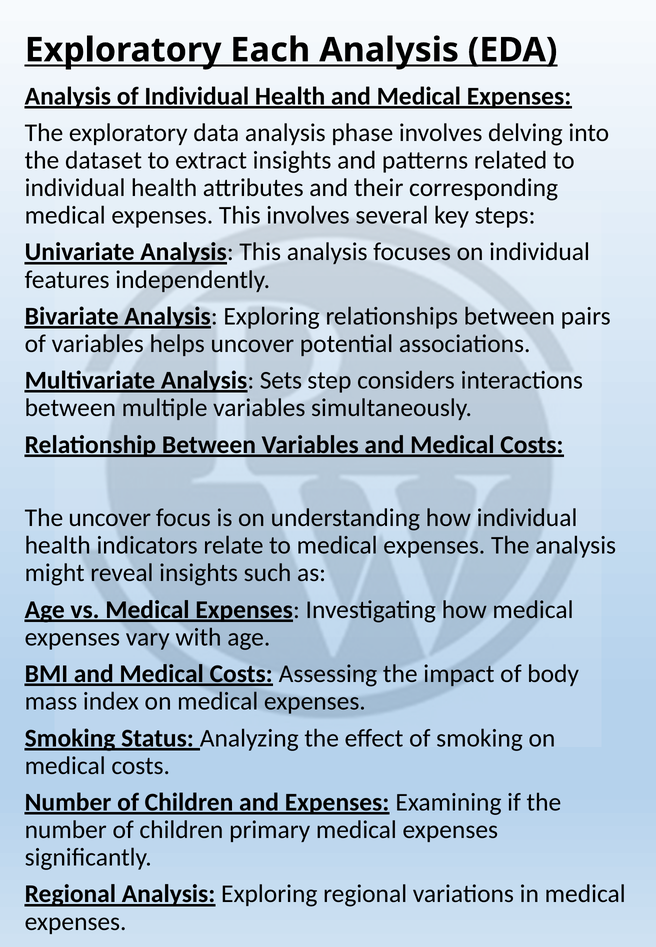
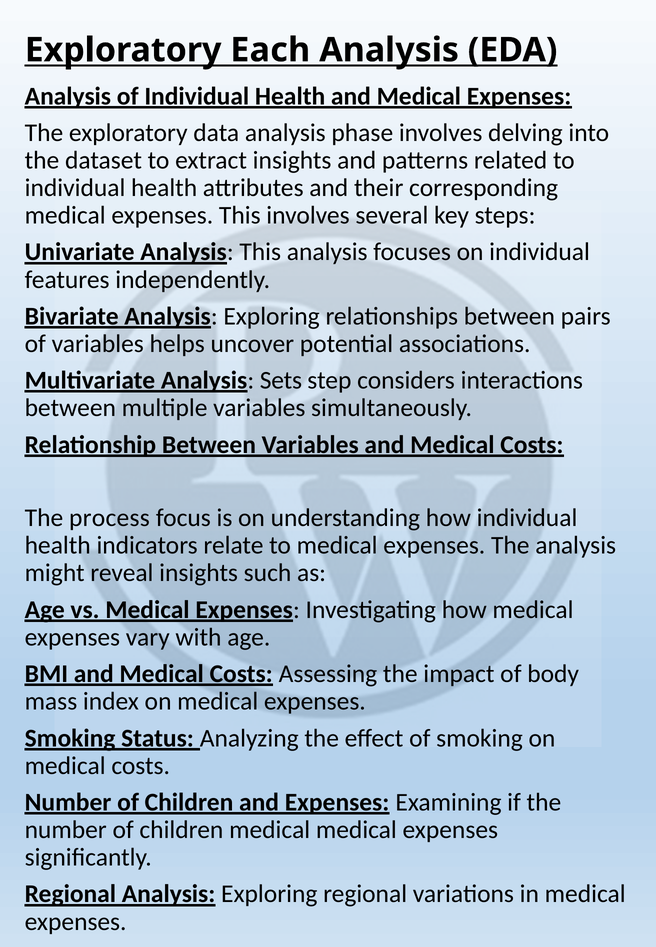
The uncover: uncover -> process
children primary: primary -> medical
